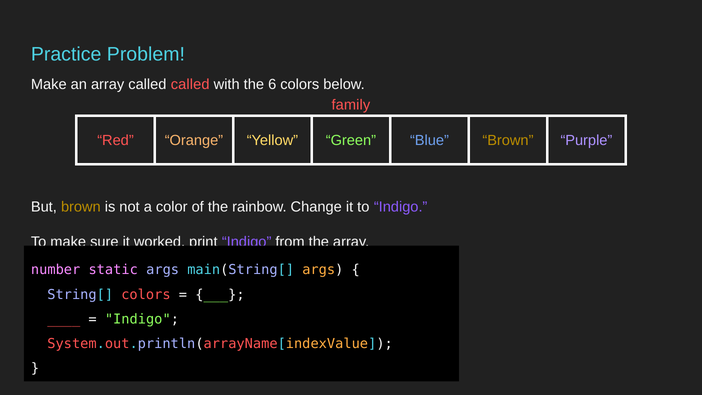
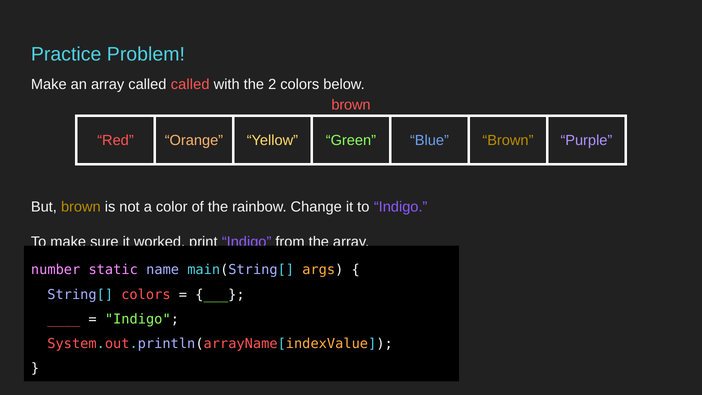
6: 6 -> 2
family at (351, 105): family -> brown
static args: args -> name
